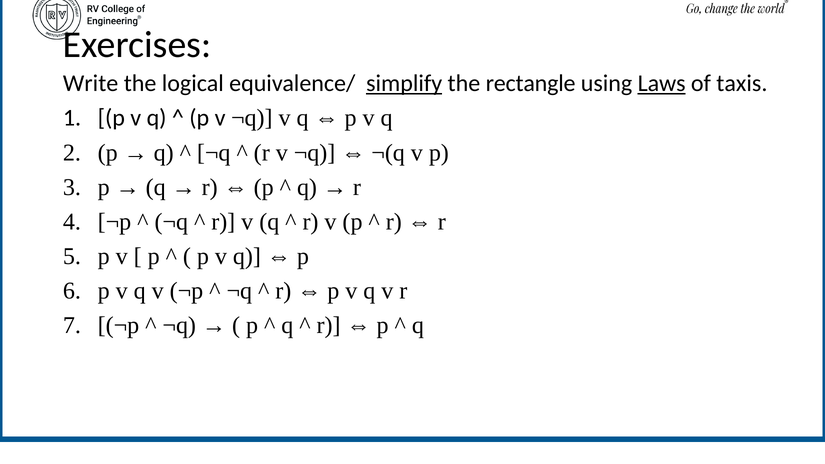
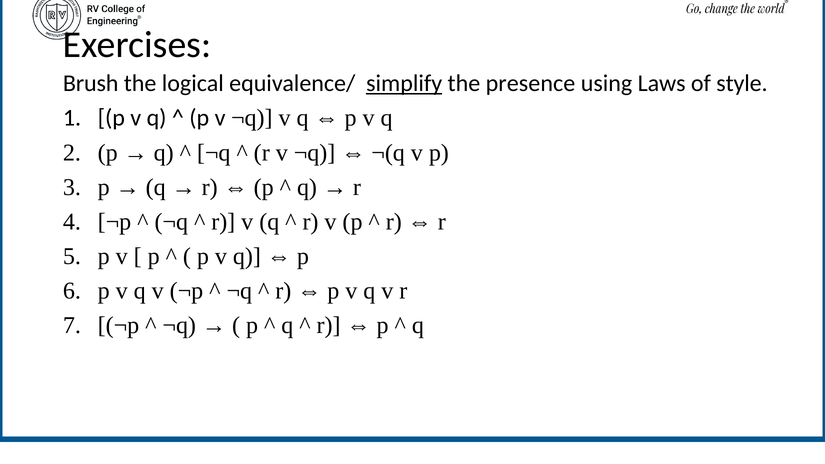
Write: Write -> Brush
rectangle: rectangle -> presence
Laws underline: present -> none
taxis: taxis -> style
